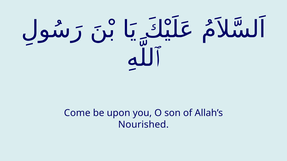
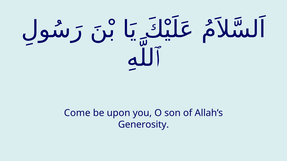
Nourished: Nourished -> Generosity
